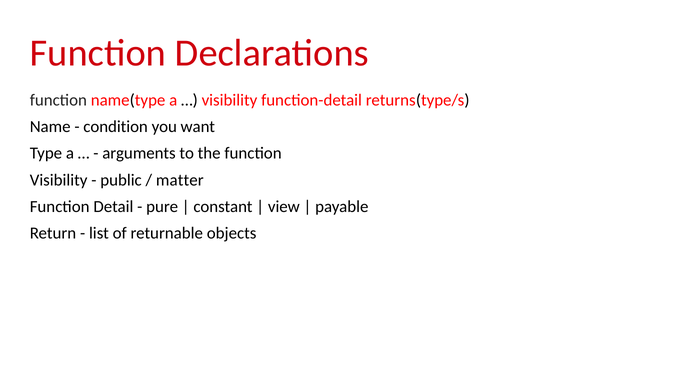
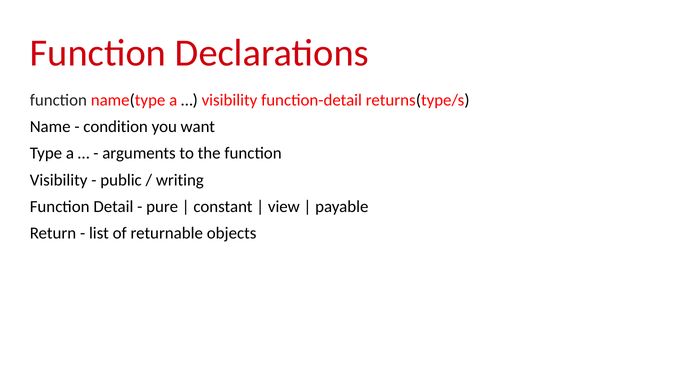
matter: matter -> writing
